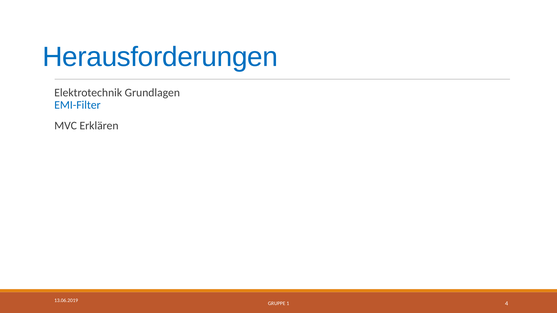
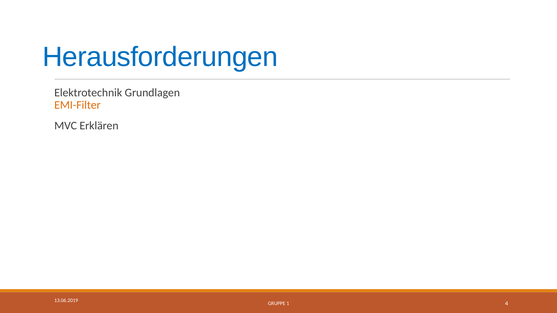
EMI-Filter colour: blue -> orange
